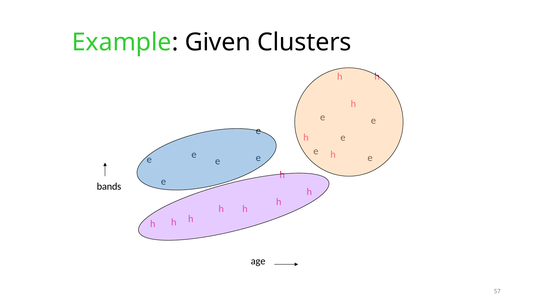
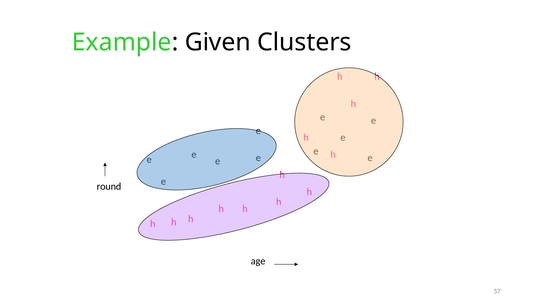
bands: bands -> round
